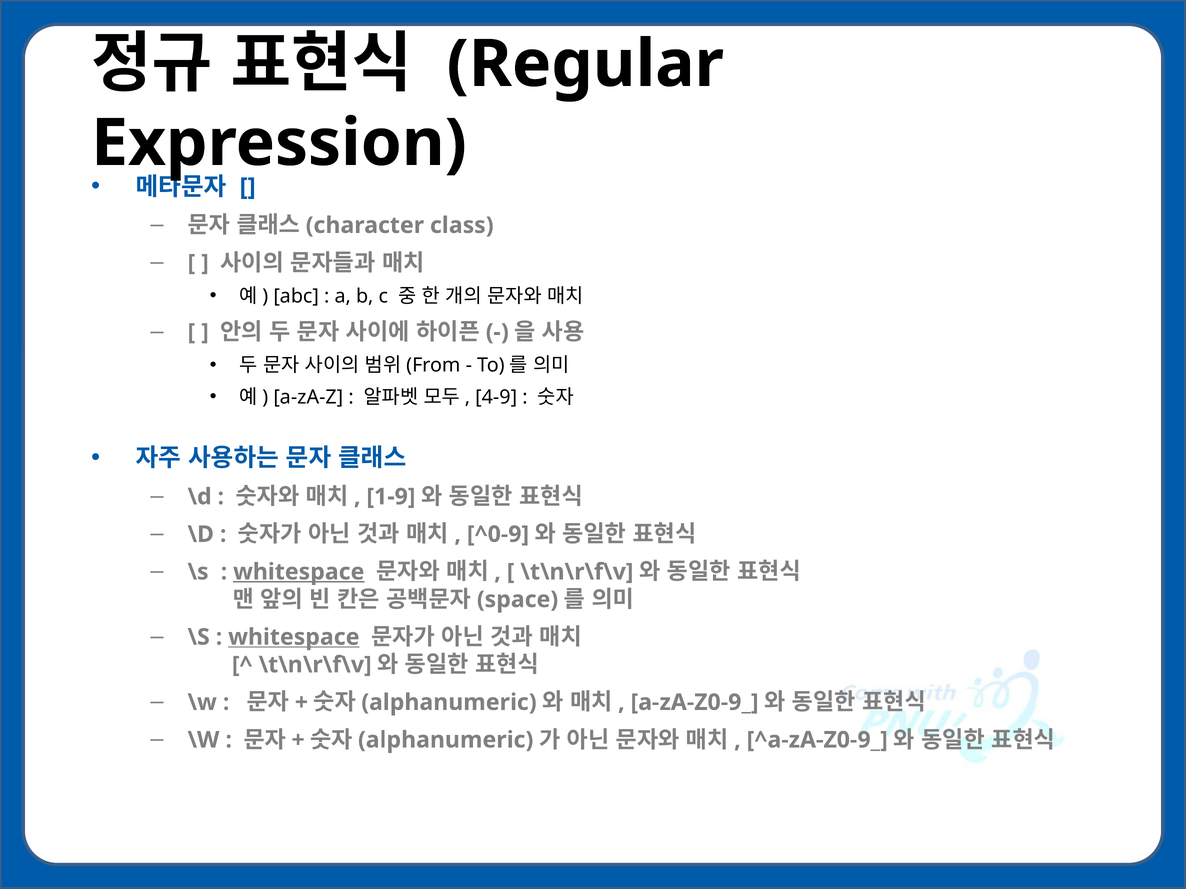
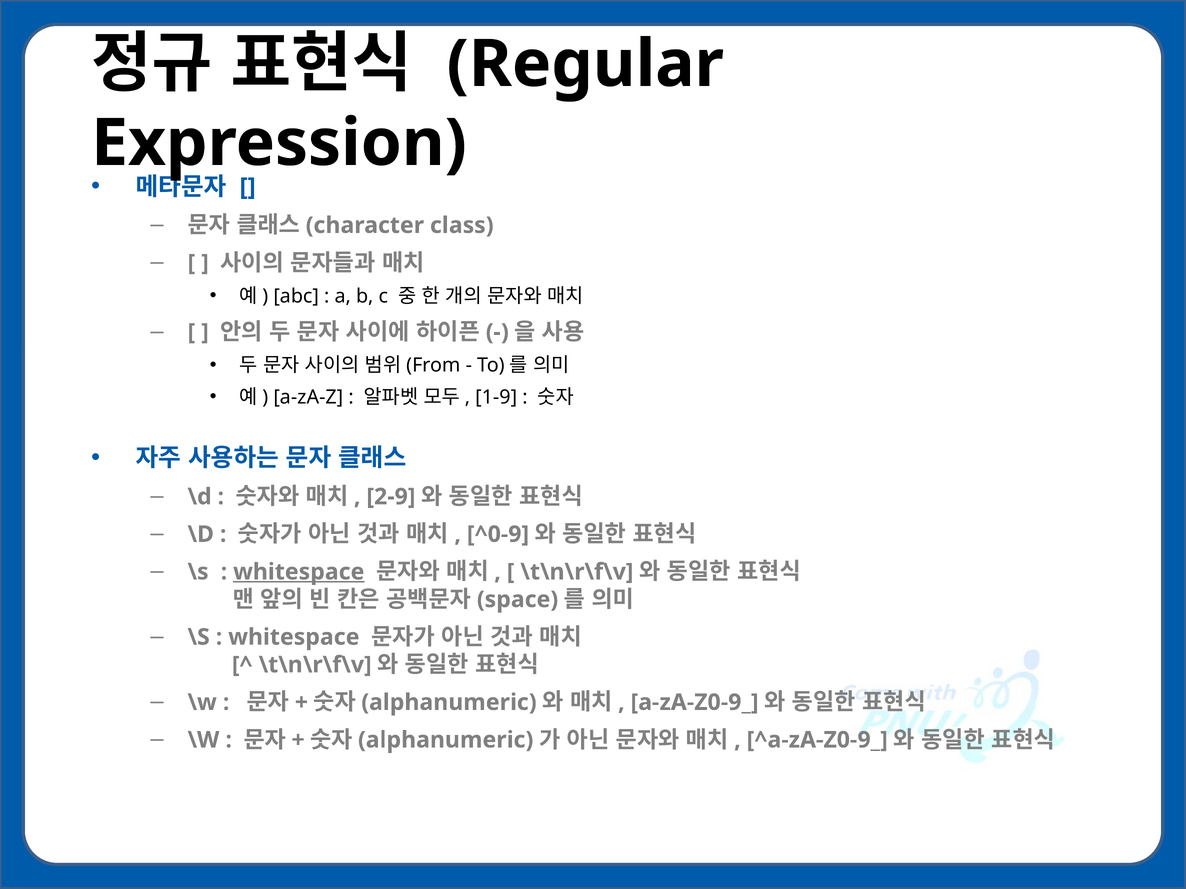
4-9: 4-9 -> 1-9
1-9: 1-9 -> 2-9
whitespace at (294, 637) underline: present -> none
